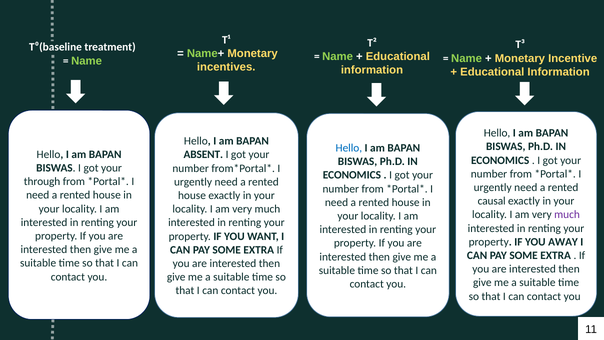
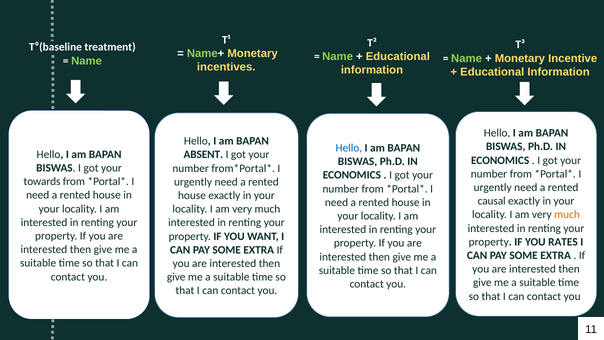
through: through -> towards
much at (567, 215) colour: purple -> orange
AWAY: AWAY -> RATES
